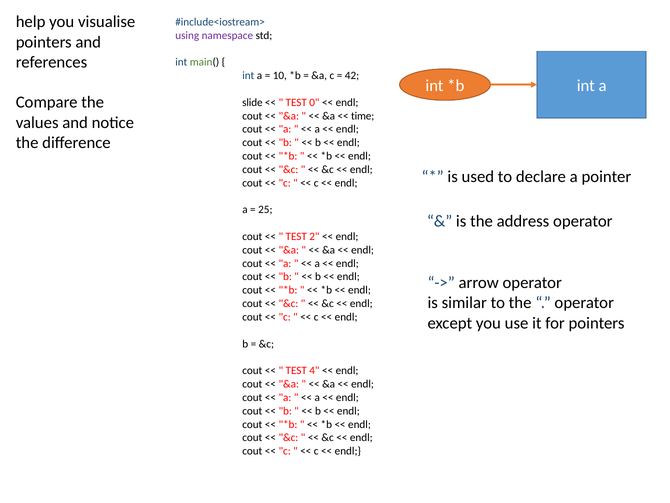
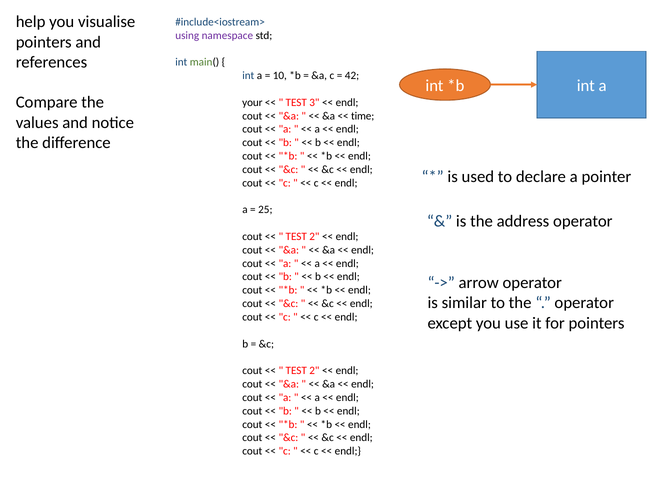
slide: slide -> your
0: 0 -> 3
4 at (314, 370): 4 -> 2
